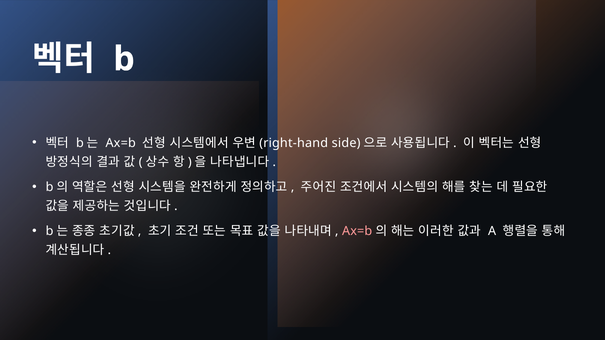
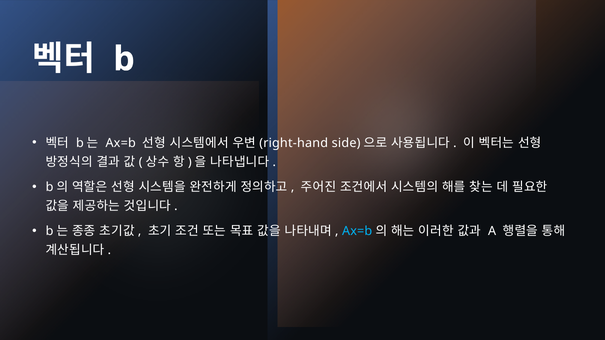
Ax=b at (357, 231) colour: pink -> light blue
